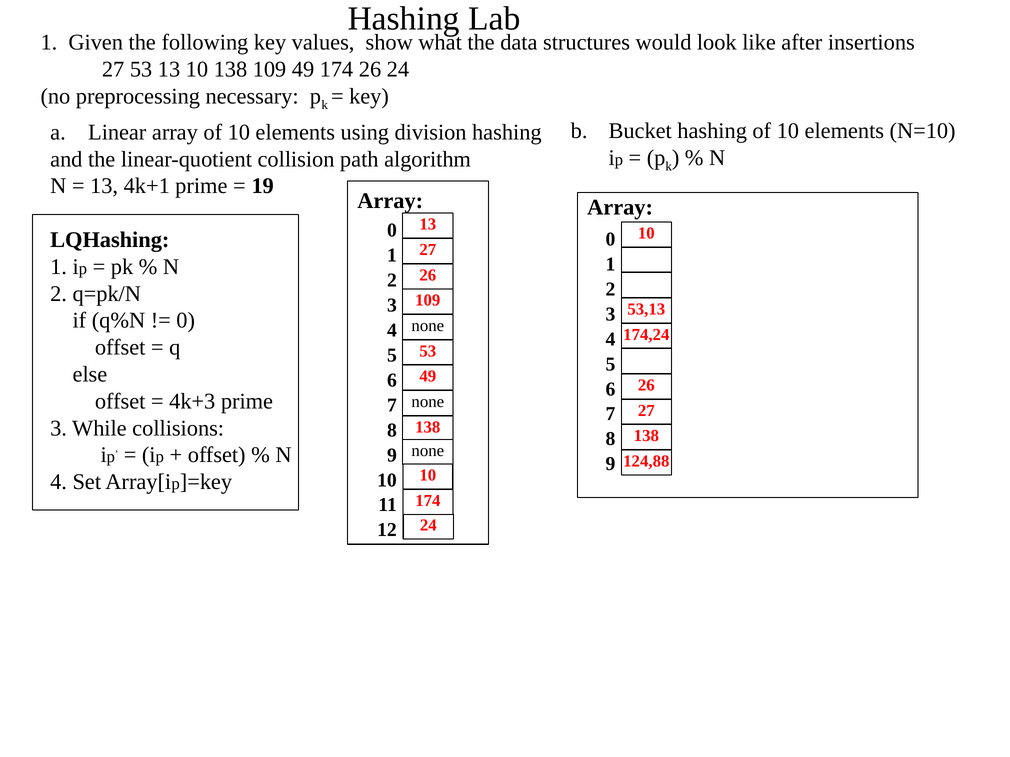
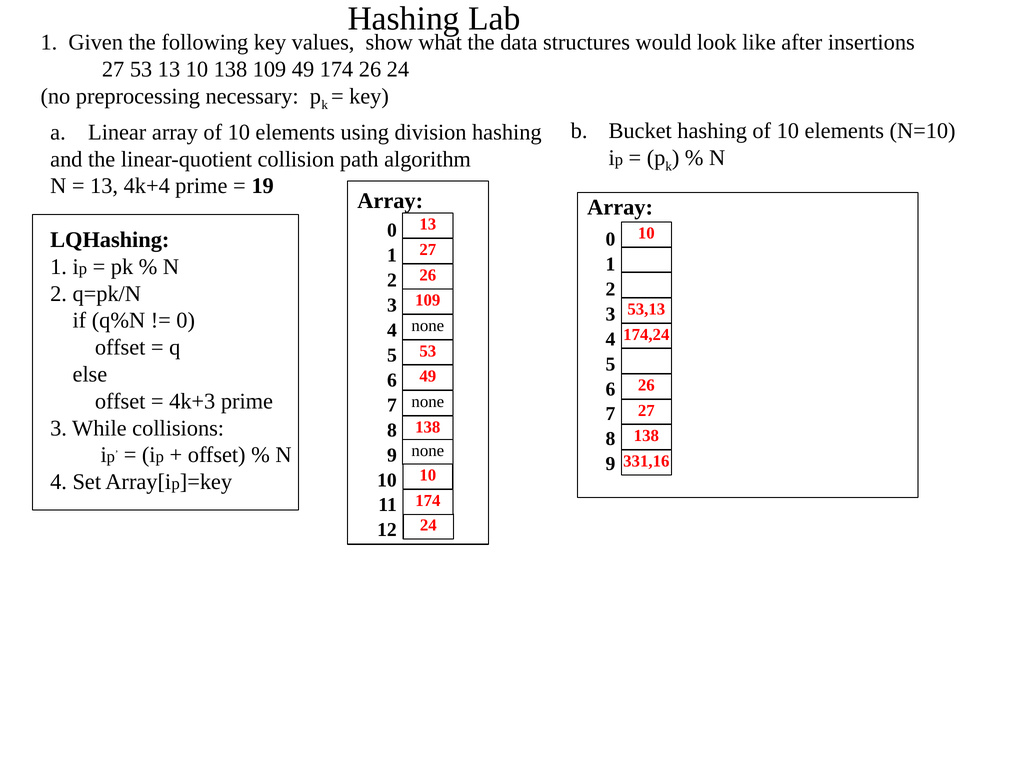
4k+1: 4k+1 -> 4k+4
124,88: 124,88 -> 331,16
